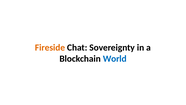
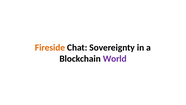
World colour: blue -> purple
